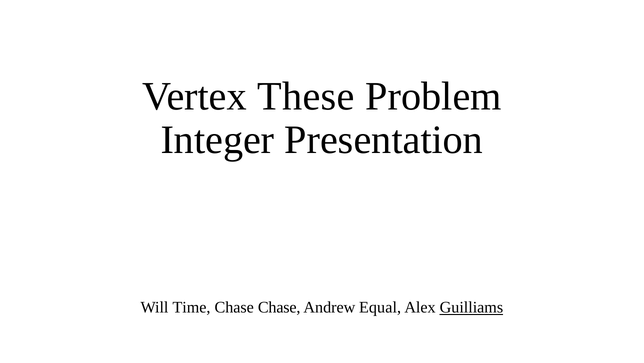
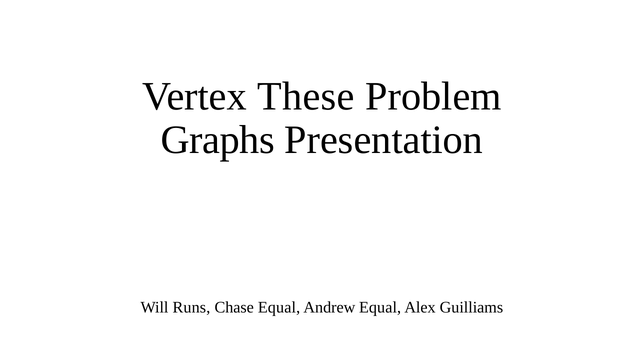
Integer: Integer -> Graphs
Time: Time -> Runs
Chase Chase: Chase -> Equal
Guilliams underline: present -> none
